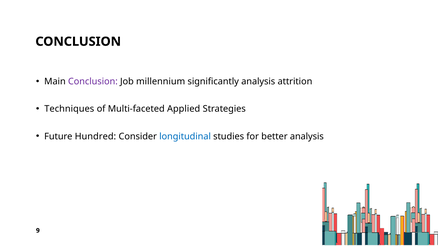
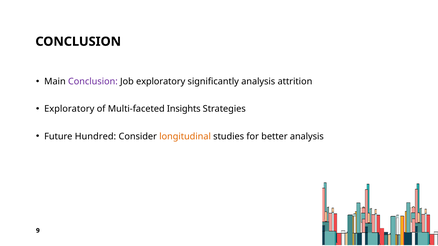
Job millennium: millennium -> exploratory
Techniques at (69, 109): Techniques -> Exploratory
Applied: Applied -> Insights
longitudinal colour: blue -> orange
